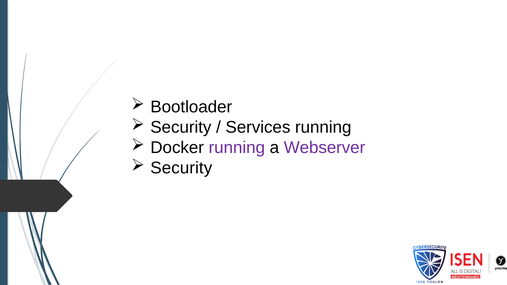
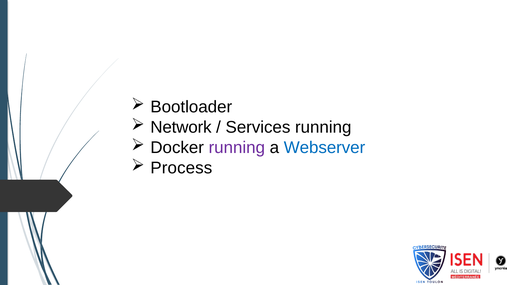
Security at (181, 127): Security -> Network
Webserver colour: purple -> blue
Security at (181, 168): Security -> Process
